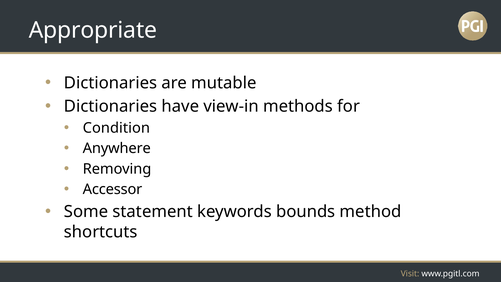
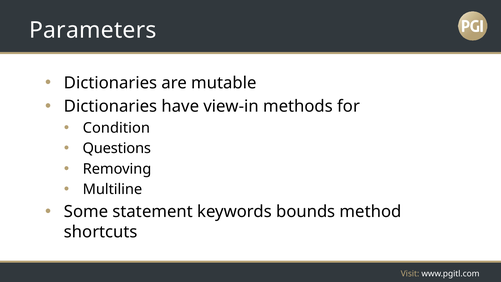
Appropriate: Appropriate -> Parameters
Anywhere: Anywhere -> Questions
Accessor: Accessor -> Multiline
